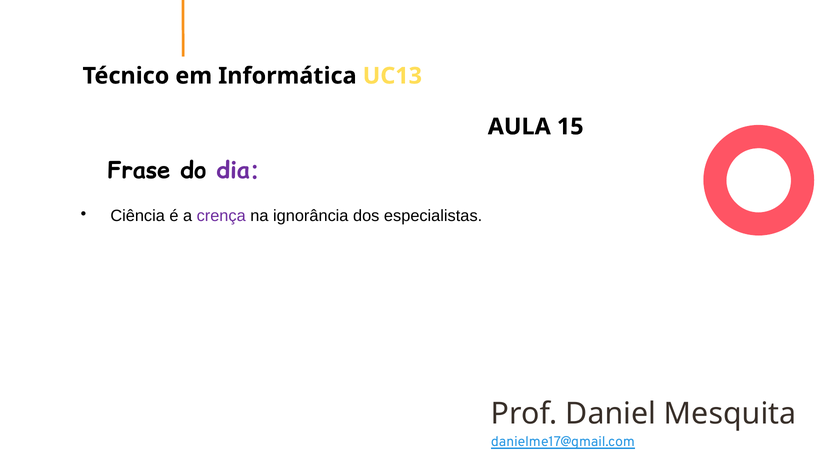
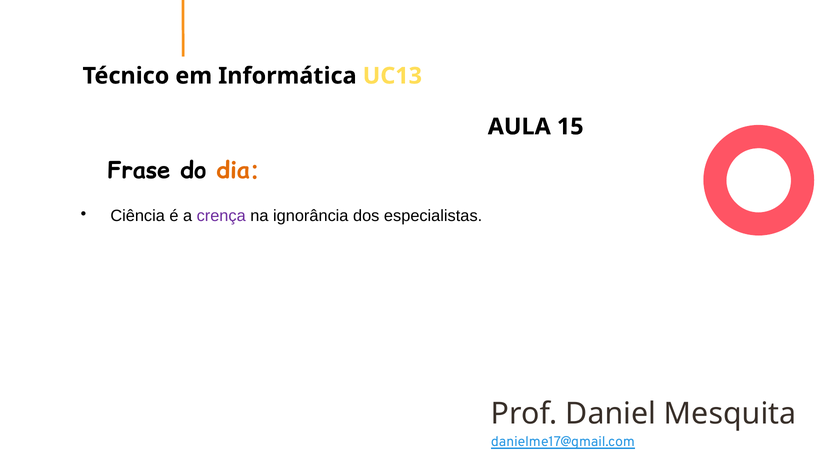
dia colour: purple -> orange
